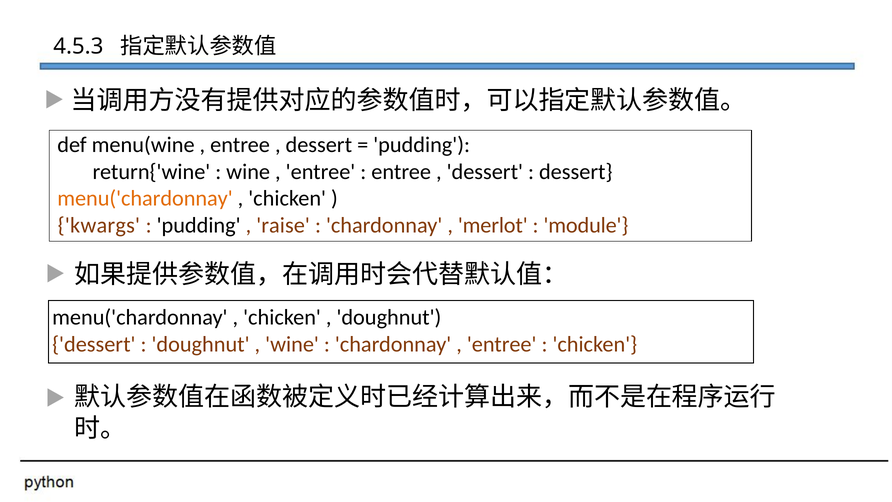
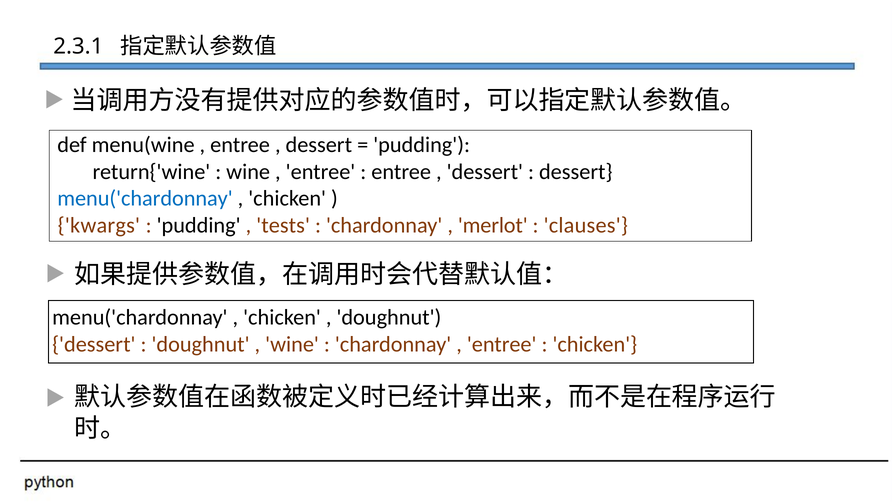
4.5.3: 4.5.3 -> 2.3.1
menu('chardonnay at (145, 198) colour: orange -> blue
raise: raise -> tests
module: module -> clauses
